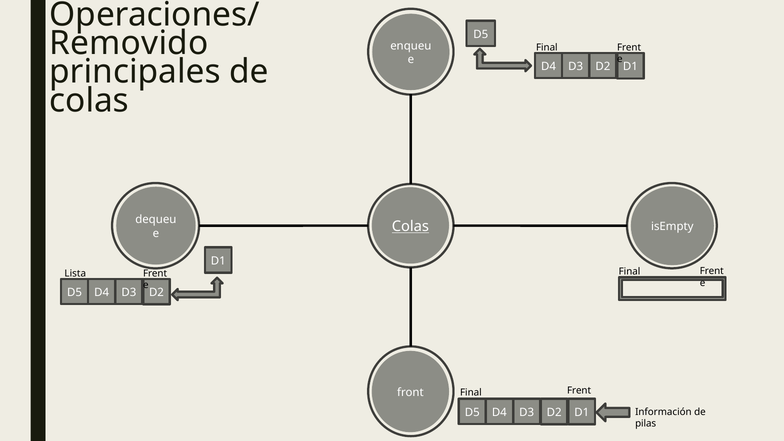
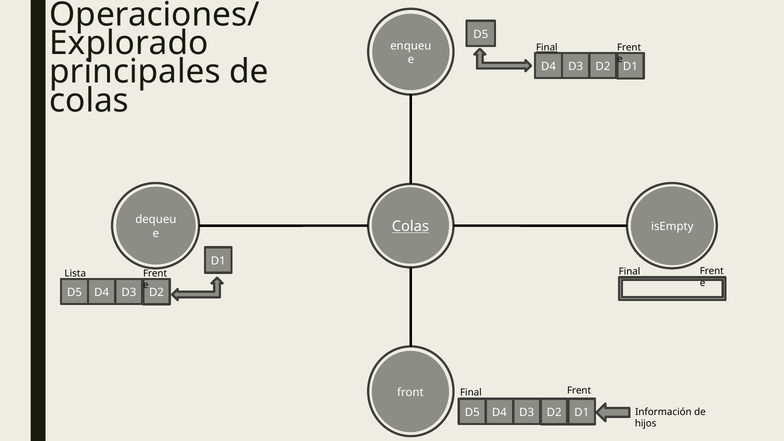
Removido: Removido -> Explorado
Final at (547, 48) underline: none -> present
pilas: pilas -> hijos
